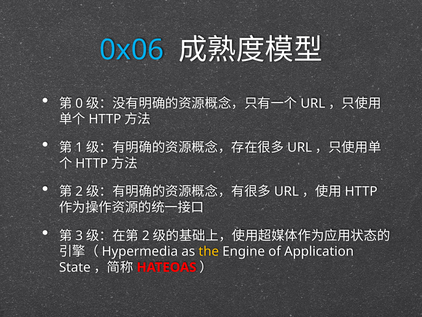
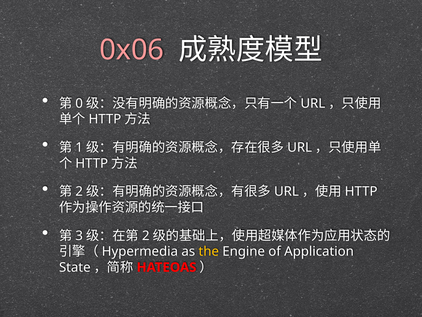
0x06 colour: light blue -> pink
